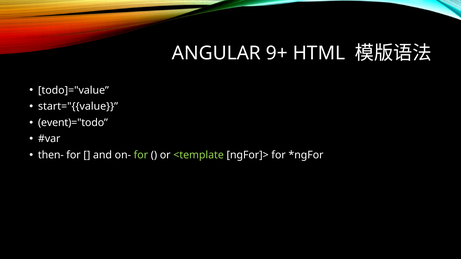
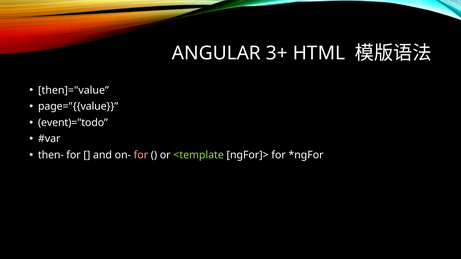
9+: 9+ -> 3+
todo]="value: todo]="value -> then]="value
start="{{value: start="{{value -> page="{{value
for at (141, 155) colour: light green -> pink
